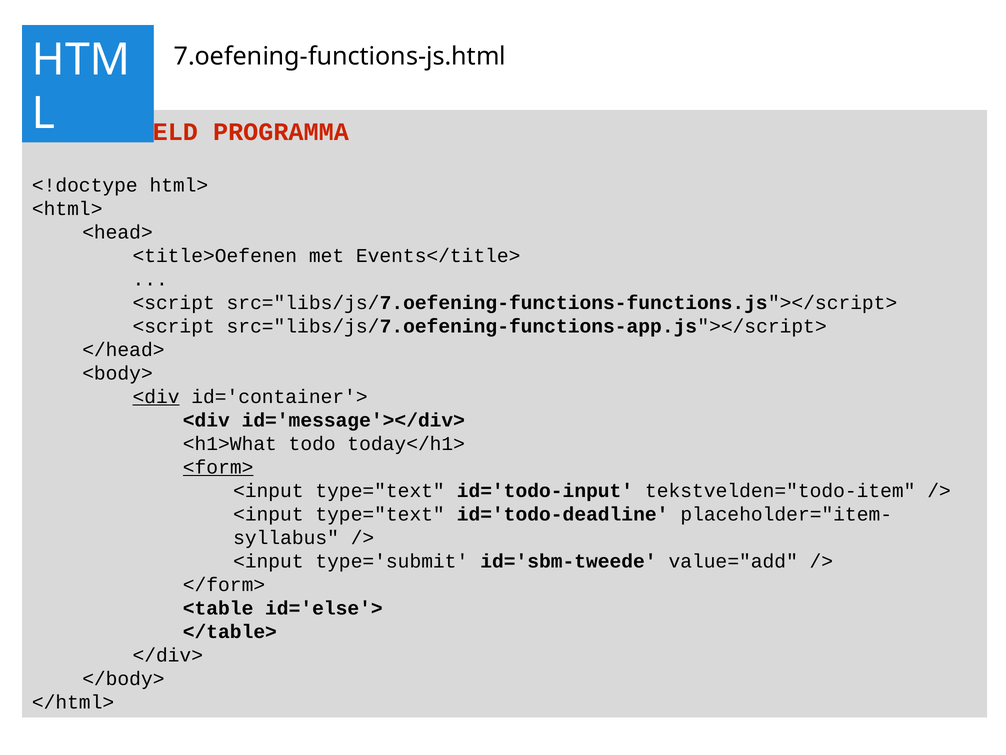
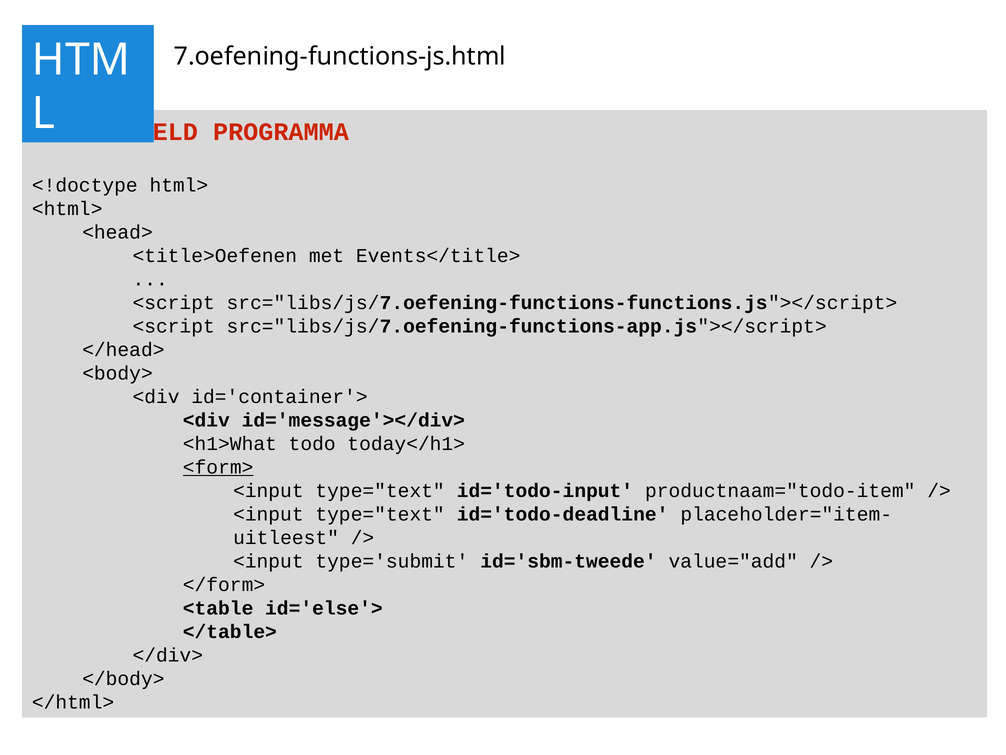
<div at (156, 396) underline: present -> none
tekstvelden="todo-item: tekstvelden="todo-item -> productnaam="todo-item
syllabus: syllabus -> uitleest
